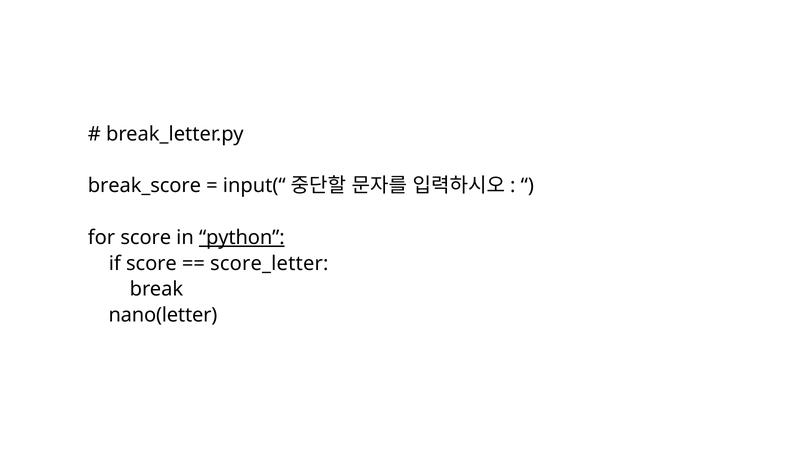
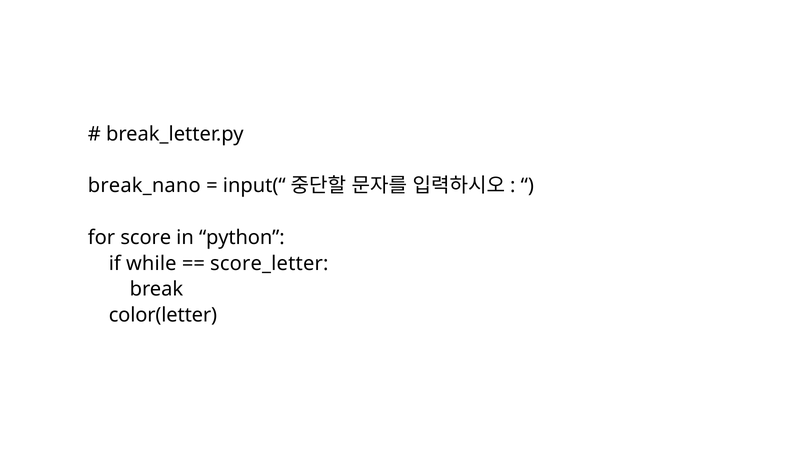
break_score: break_score -> break_nano
python underline: present -> none
if score: score -> while
nano(letter: nano(letter -> color(letter
